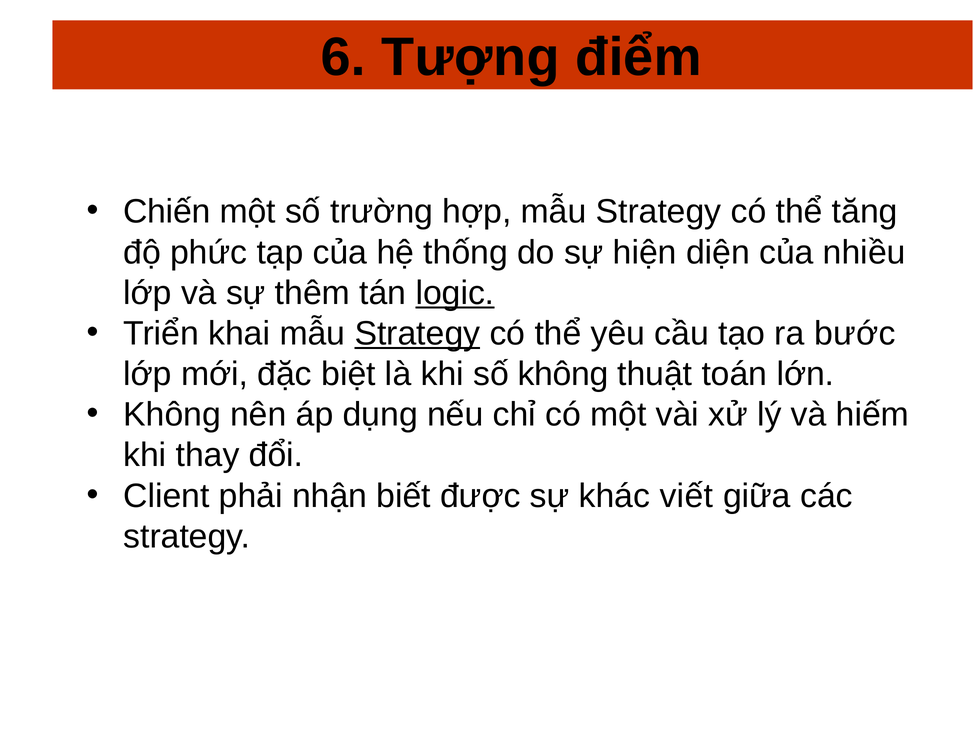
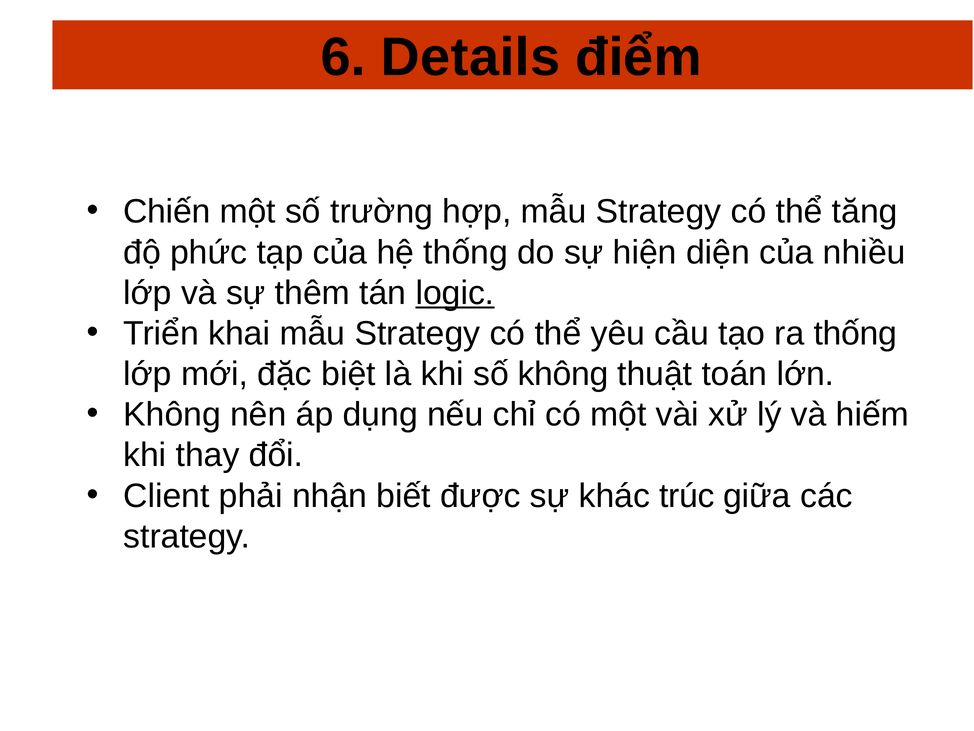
Tượng: Tượng -> Details
Strategy at (417, 333) underline: present -> none
ra bước: bước -> thống
viết: viết -> trúc
